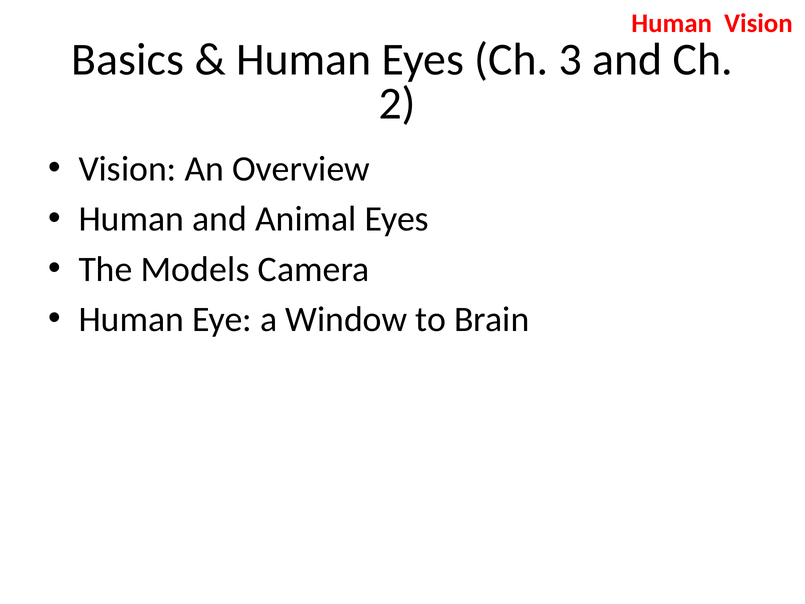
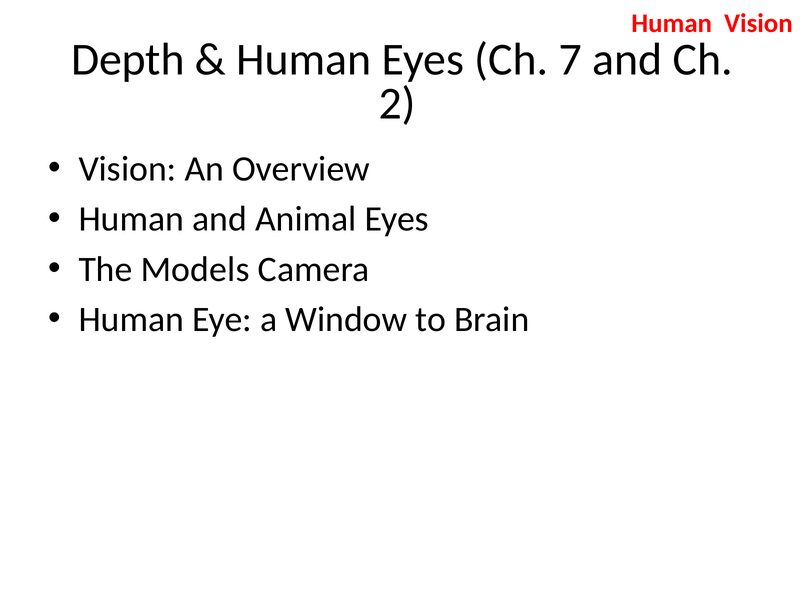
Basics: Basics -> Depth
3: 3 -> 7
